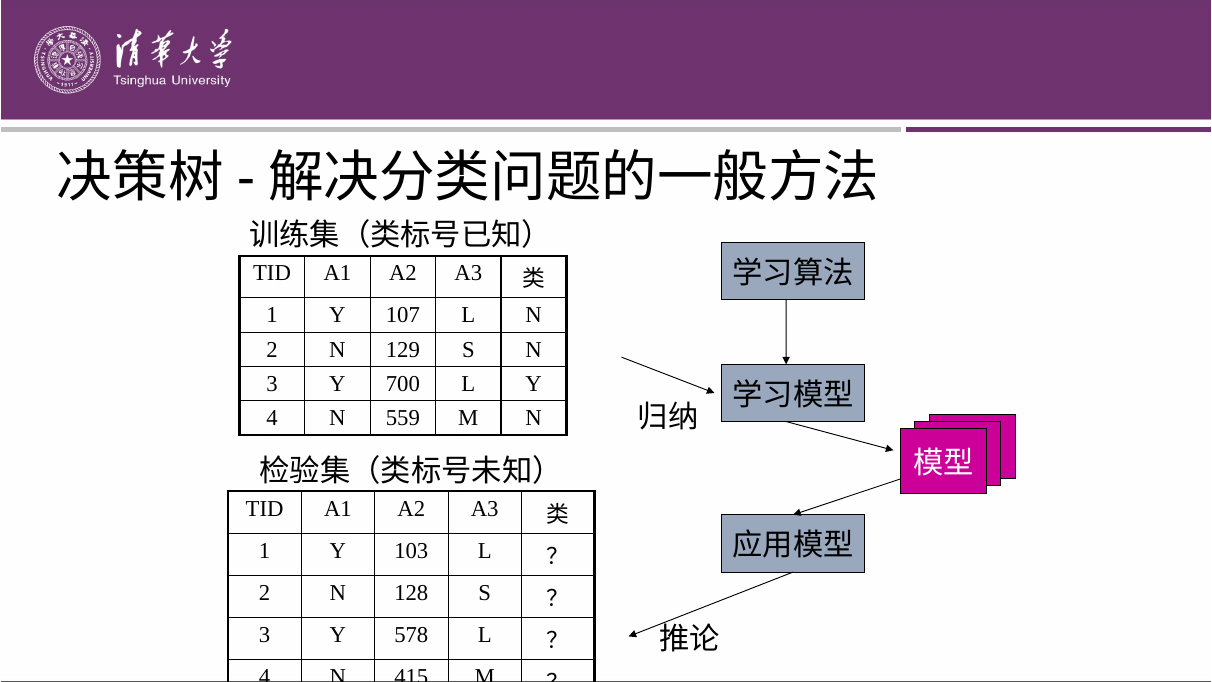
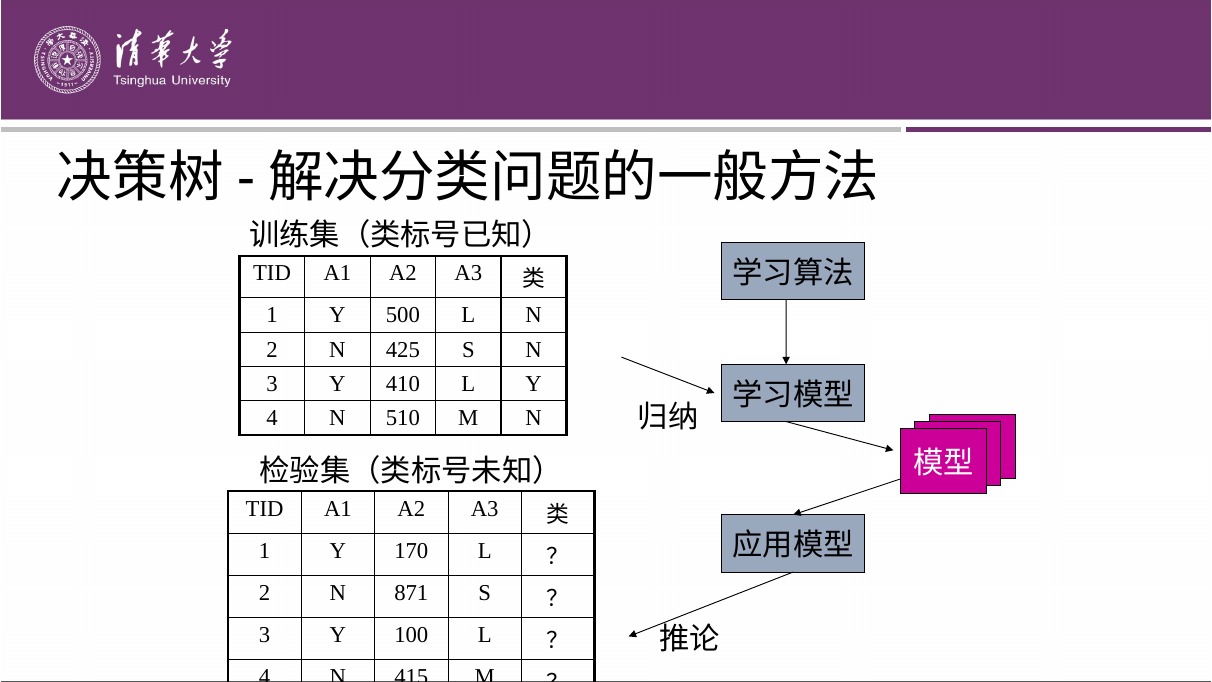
107: 107 -> 500
129: 129 -> 425
700: 700 -> 410
559: 559 -> 510
103: 103 -> 170
128: 128 -> 871
578: 578 -> 100
